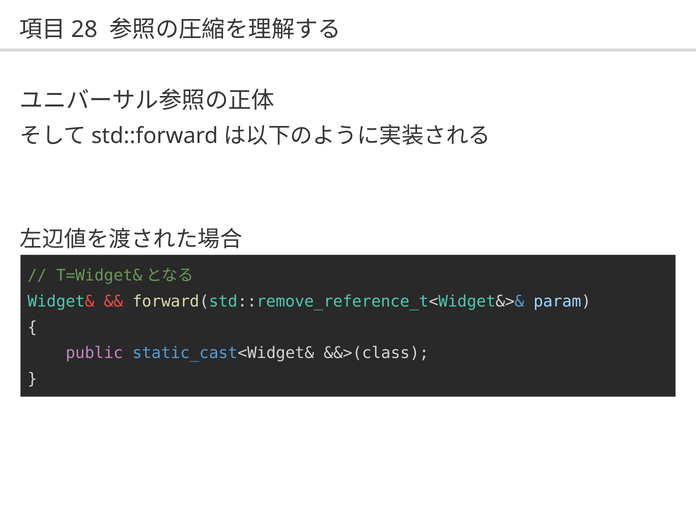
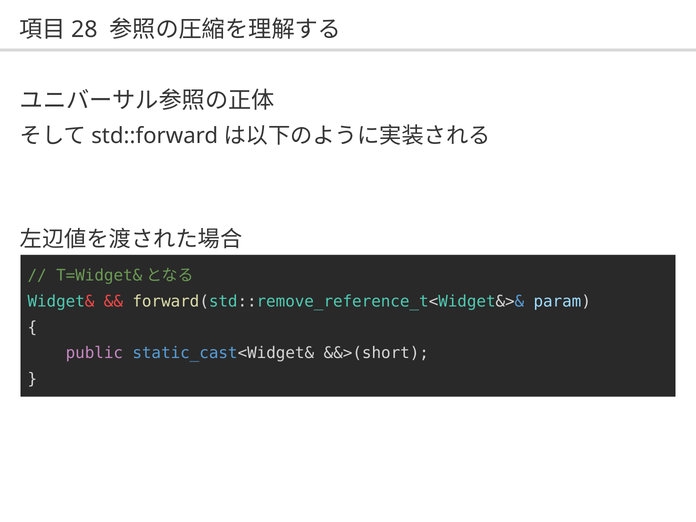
&&>(class: &&>(class -> &&>(short
